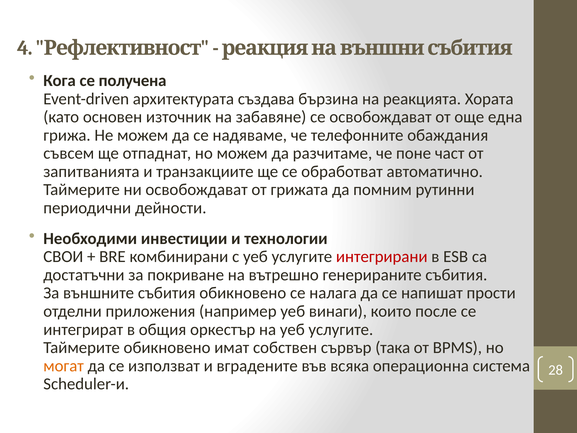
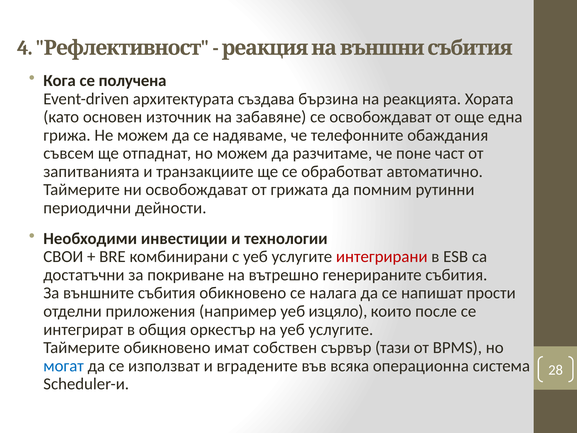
винаги: винаги -> изцяло
така: така -> тази
могат colour: orange -> blue
